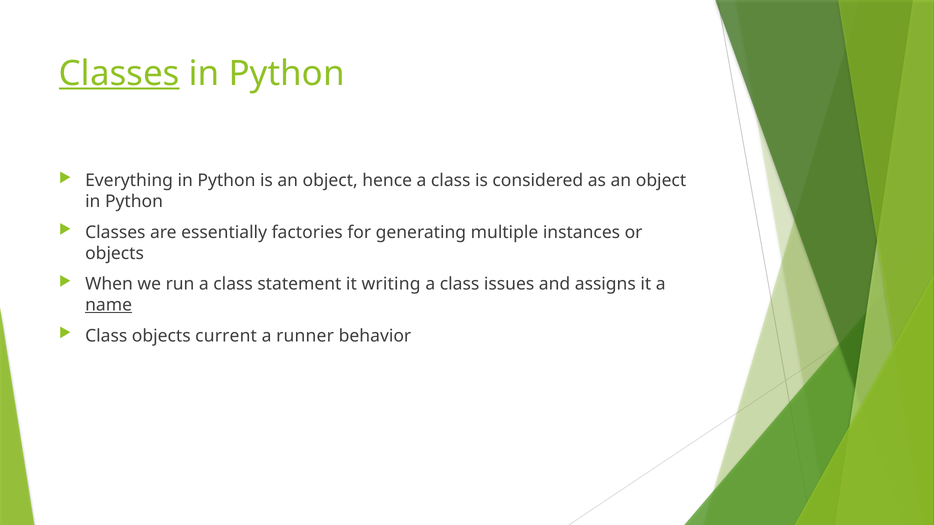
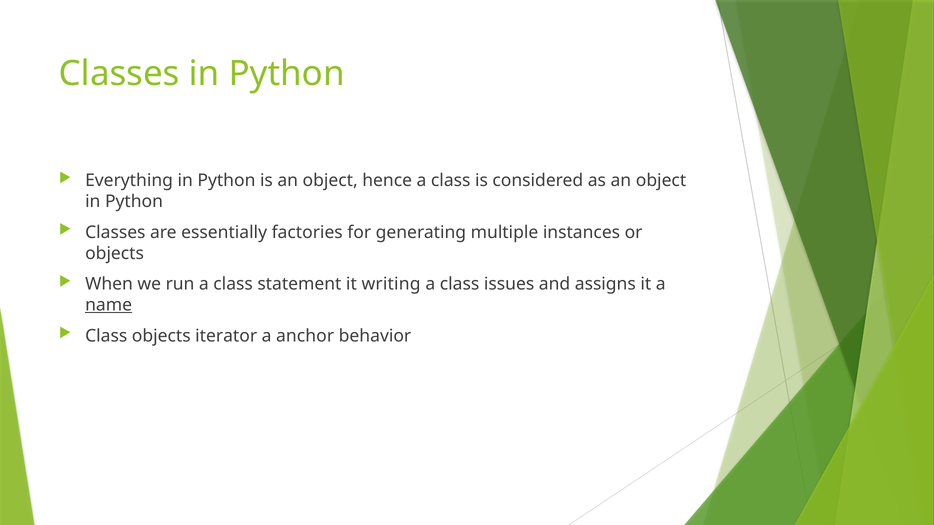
Classes at (119, 74) underline: present -> none
current: current -> iterator
runner: runner -> anchor
